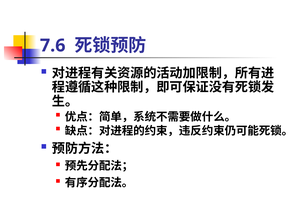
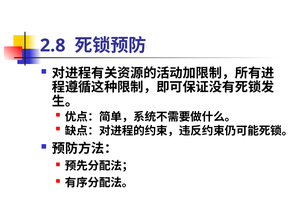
7.6: 7.6 -> 2.8
